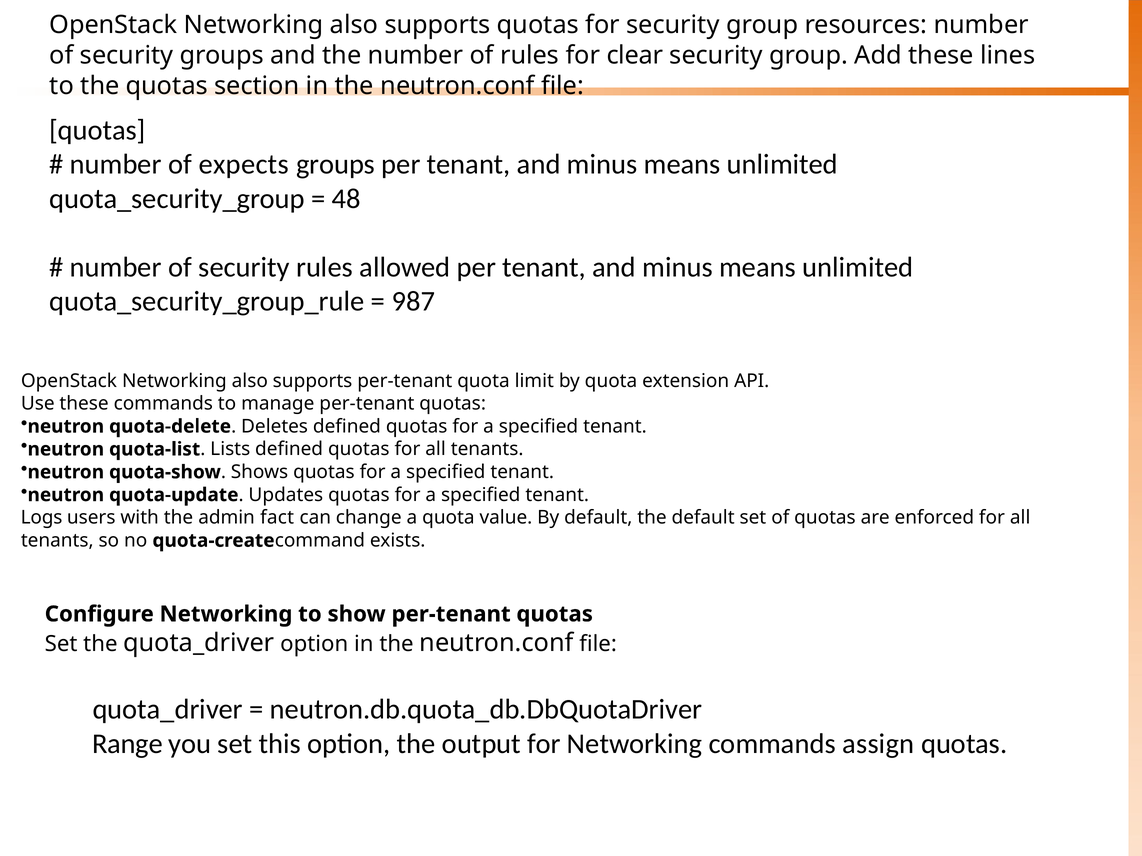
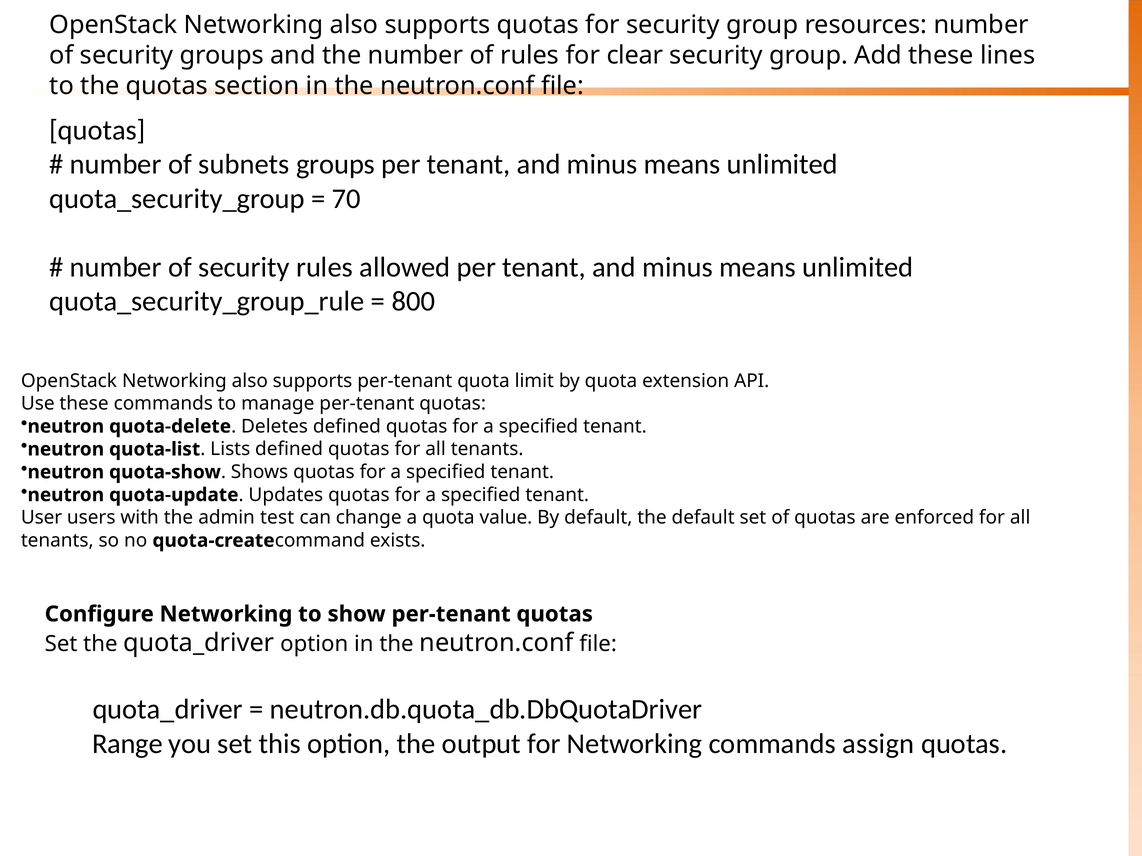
expects: expects -> subnets
48: 48 -> 70
987: 987 -> 800
Logs: Logs -> User
fact: fact -> test
